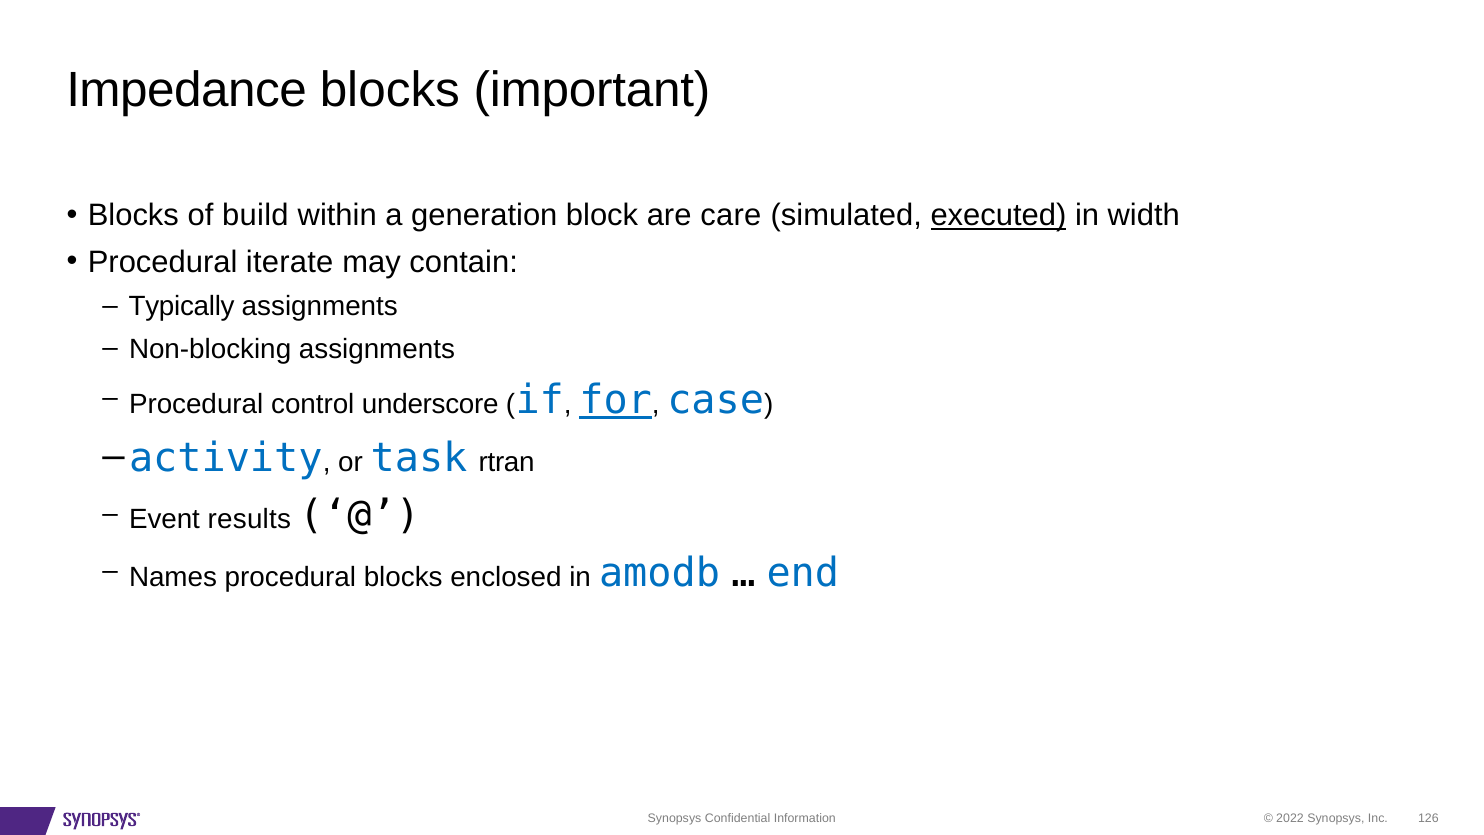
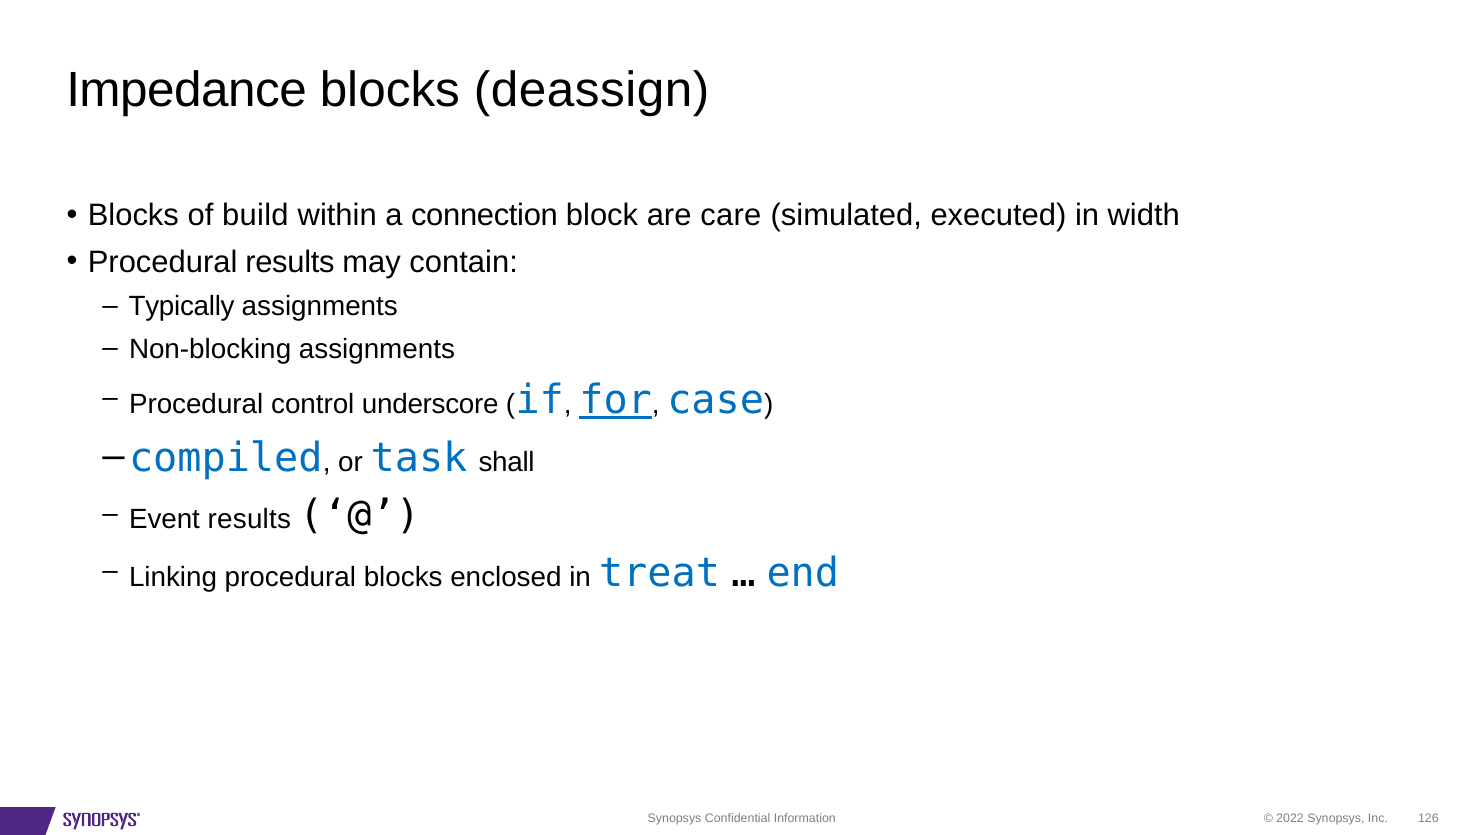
important: important -> deassign
generation: generation -> connection
executed underline: present -> none
Procedural iterate: iterate -> results
activity: activity -> compiled
rtran: rtran -> shall
Names: Names -> Linking
amodb: amodb -> treat
